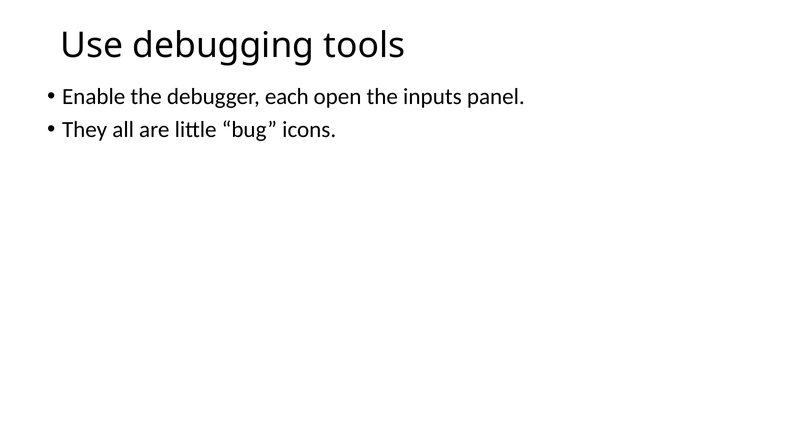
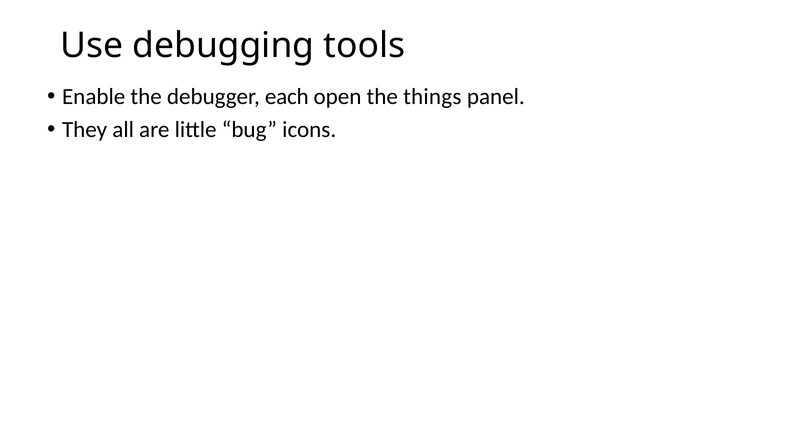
inputs: inputs -> things
